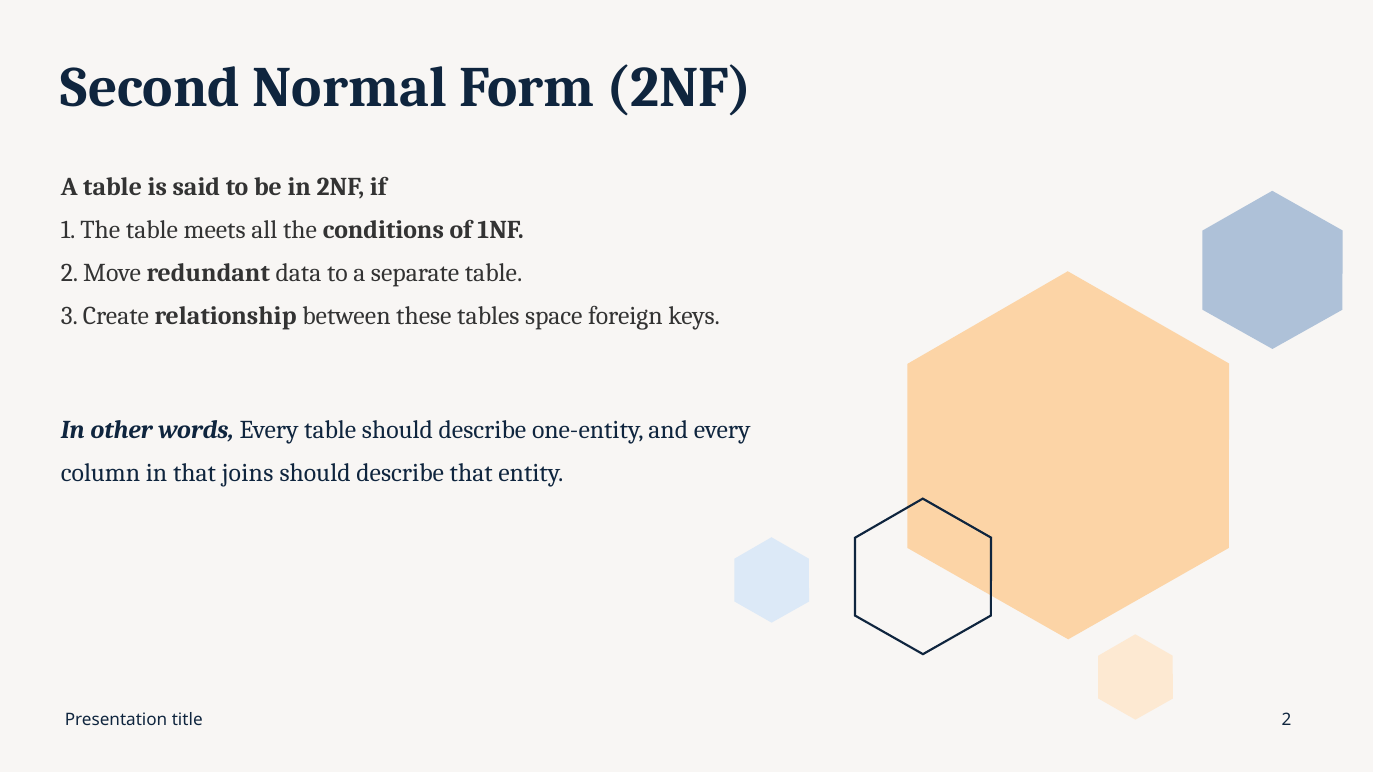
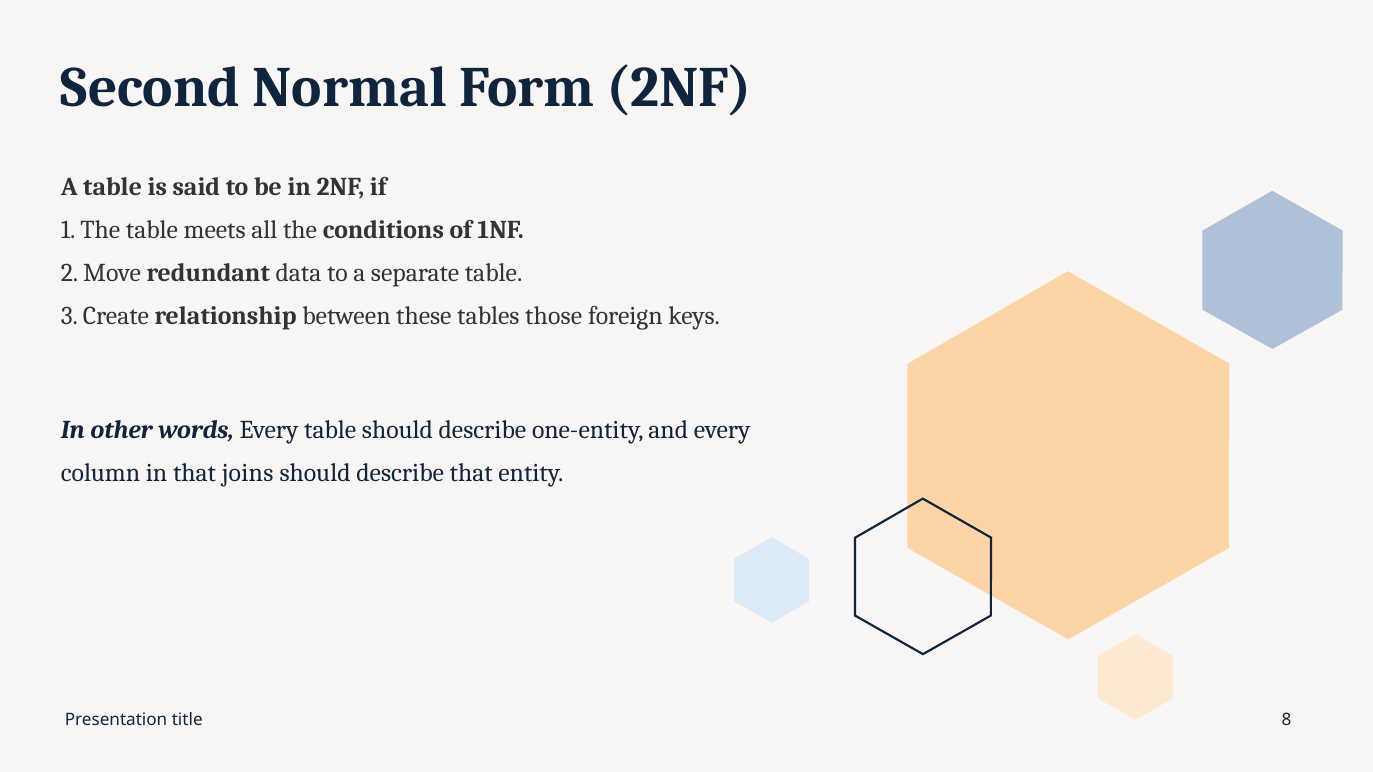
space: space -> those
title 2: 2 -> 8
